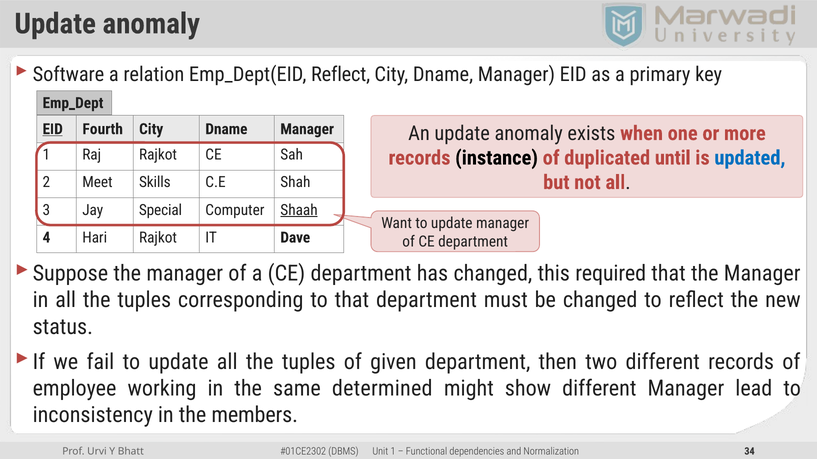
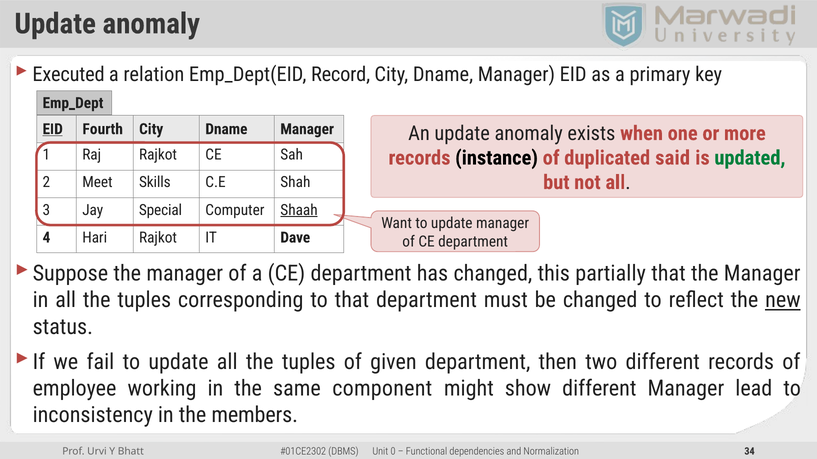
Software: Software -> Executed
Emp_Dept(EID Reflect: Reflect -> Record
until: until -> said
updated colour: blue -> green
required: required -> partially
new underline: none -> present
determined: determined -> component
1 at (393, 452): 1 -> 0
